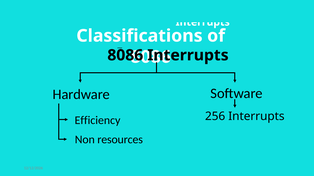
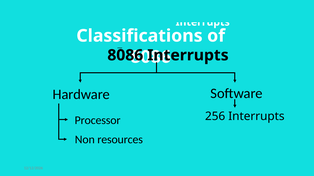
Efficiency: Efficiency -> Processor
